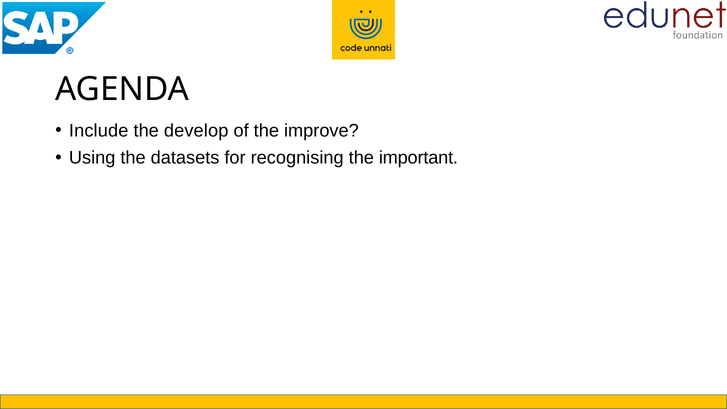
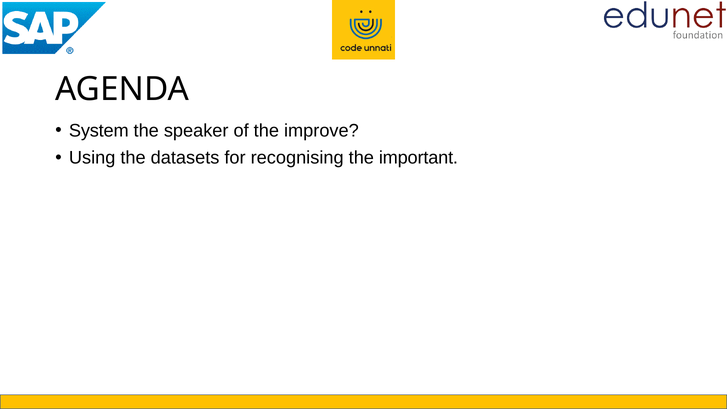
Include: Include -> System
develop: develop -> speaker
